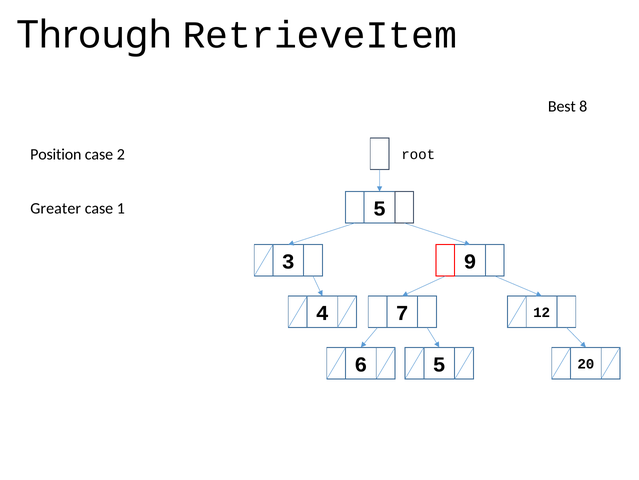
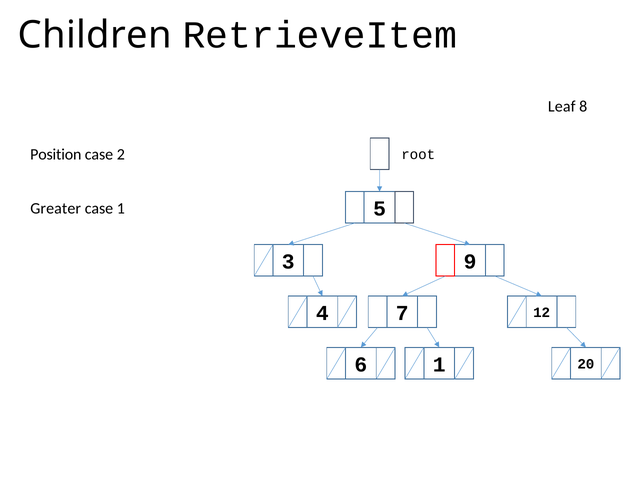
Through: Through -> Children
Best: Best -> Leaf
6 5: 5 -> 1
